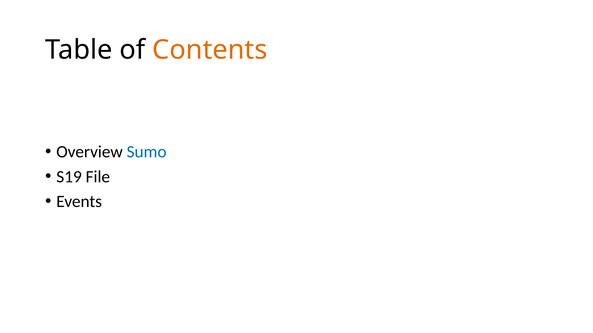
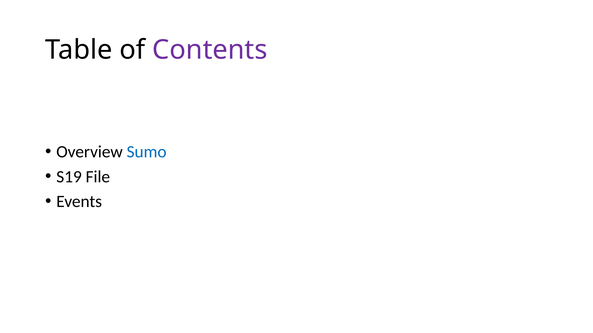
Contents colour: orange -> purple
